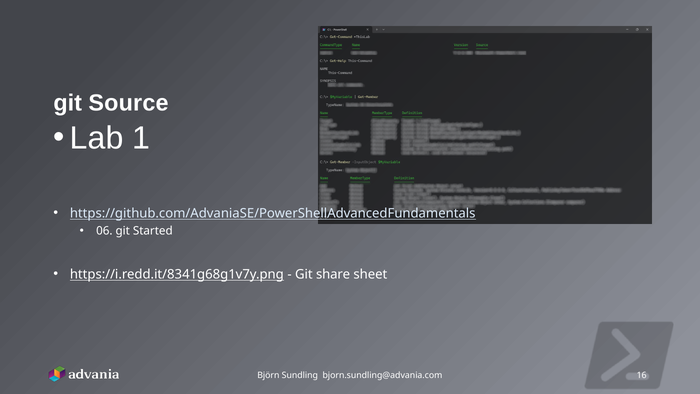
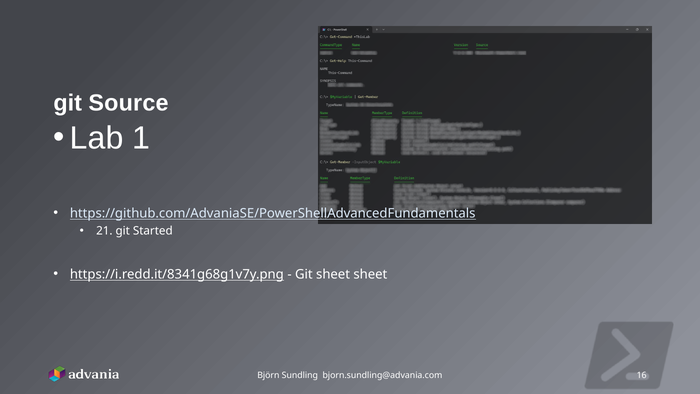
06: 06 -> 21
Git share: share -> sheet
